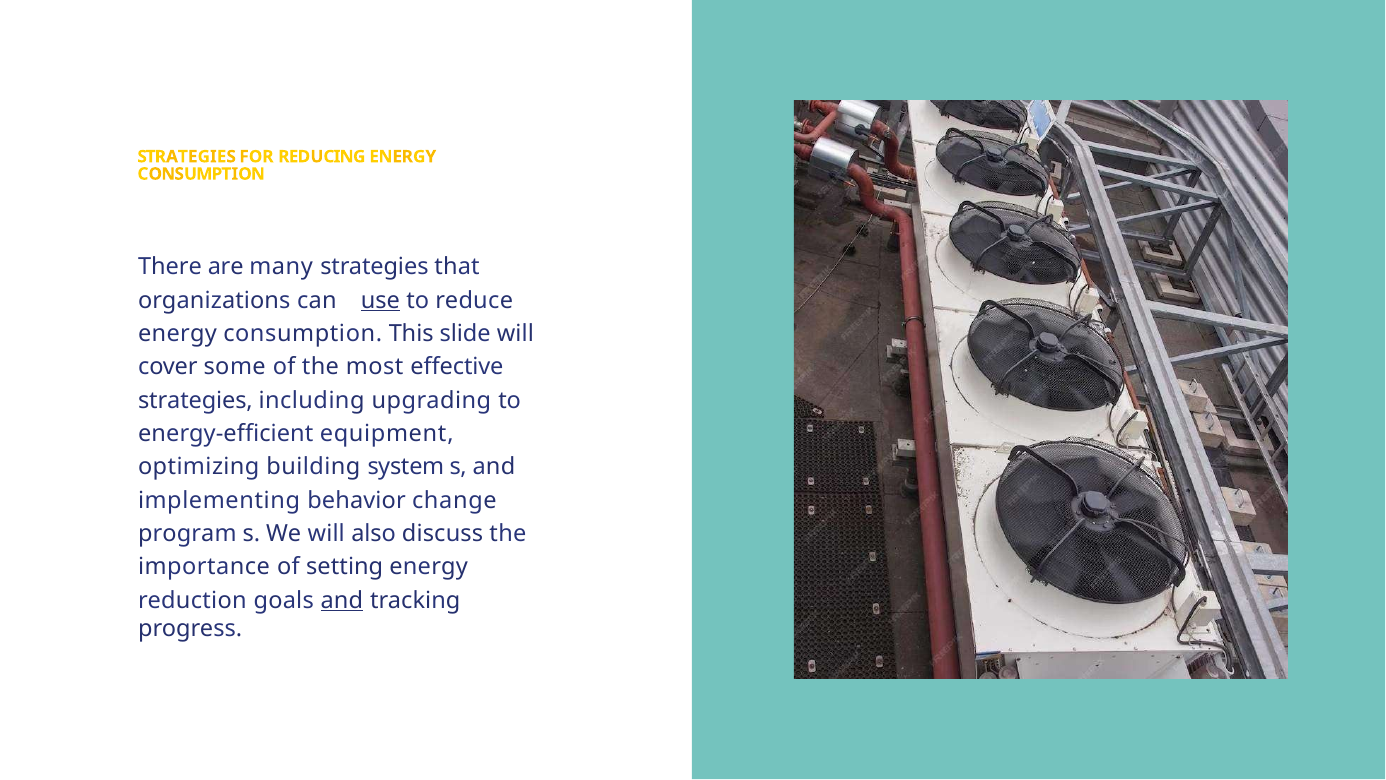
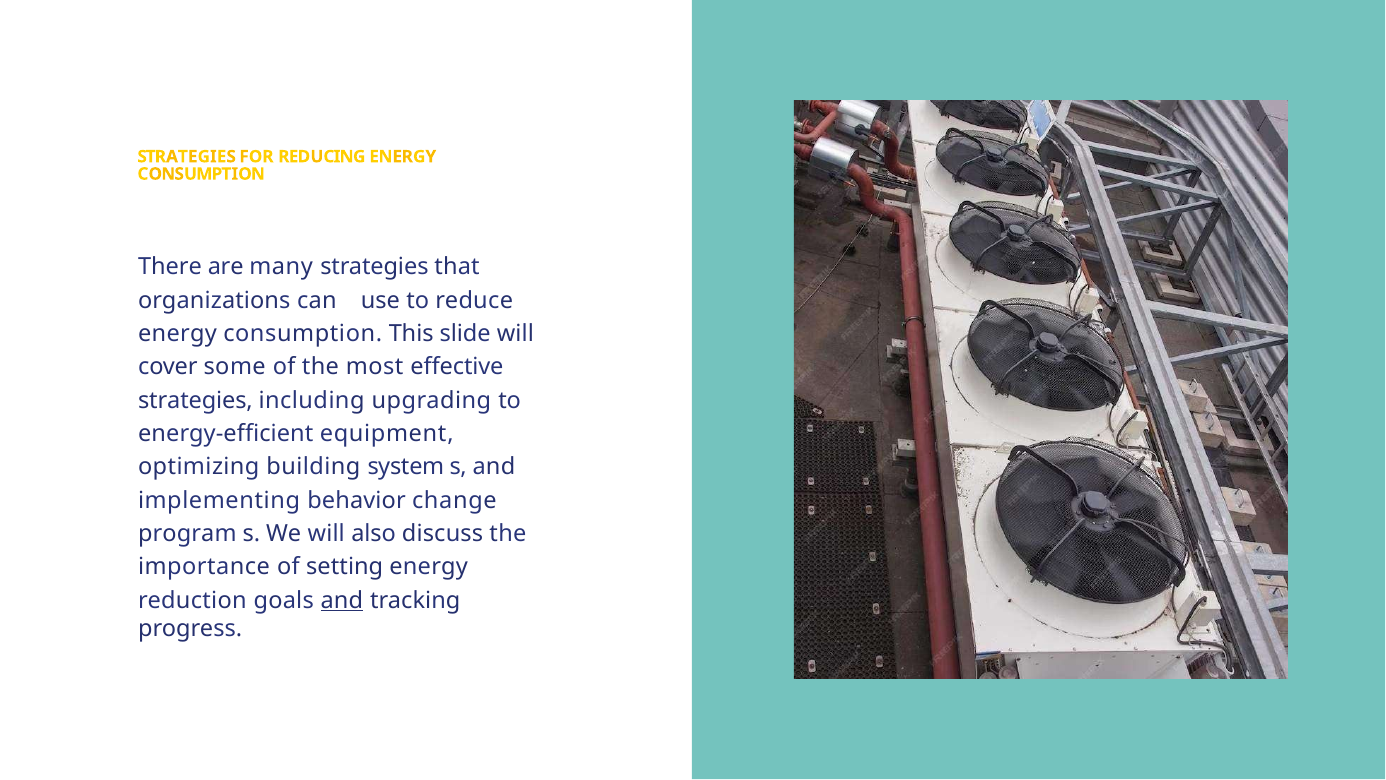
use underline: present -> none
